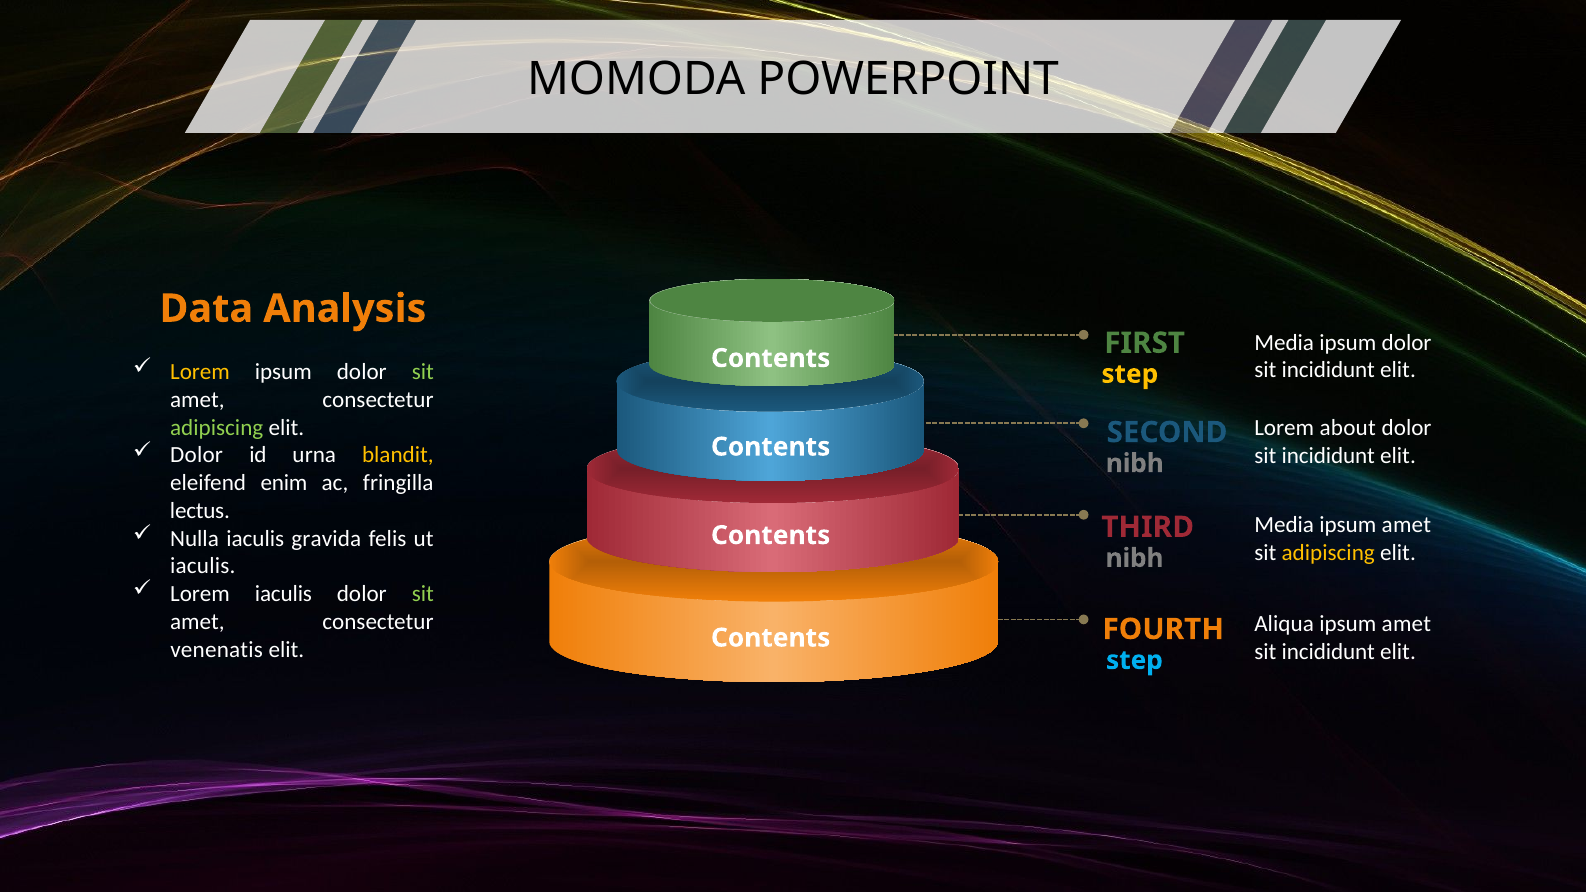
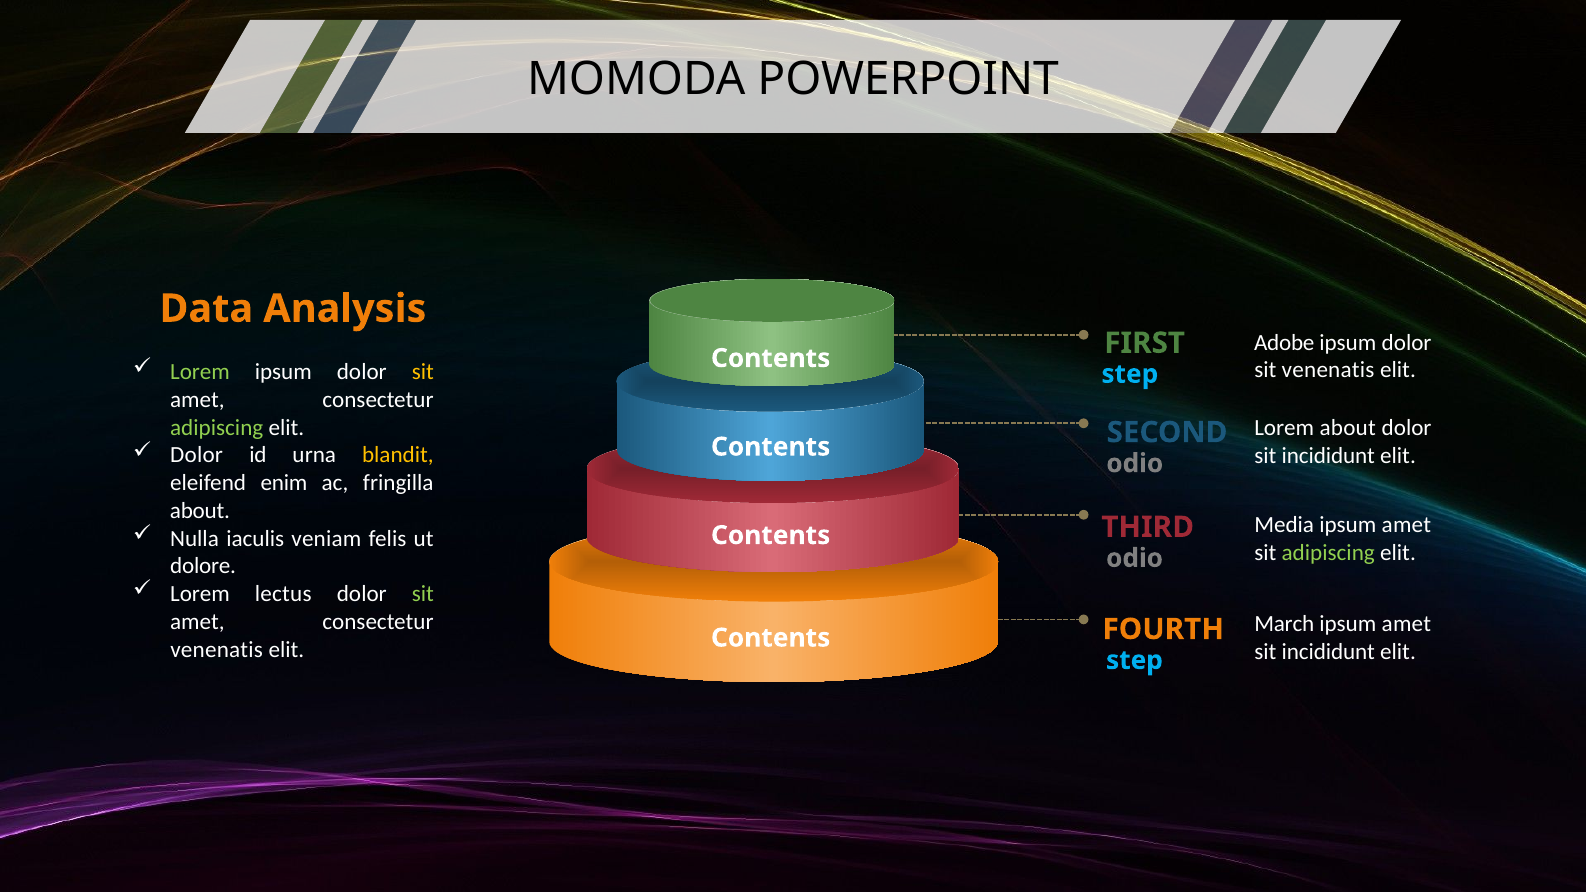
FIRST Media: Media -> Adobe
Lorem at (200, 372) colour: yellow -> light green
sit at (423, 372) colour: light green -> yellow
incididunt at (1328, 370): incididunt -> venenatis
step at (1130, 374) colour: yellow -> light blue
nibh at (1135, 464): nibh -> odio
lectus at (200, 511): lectus -> about
gravida: gravida -> veniam
adipiscing at (1328, 553) colour: yellow -> light green
nibh at (1135, 558): nibh -> odio
iaculis at (203, 566): iaculis -> dolore
Lorem iaculis: iaculis -> lectus
Aliqua: Aliqua -> March
